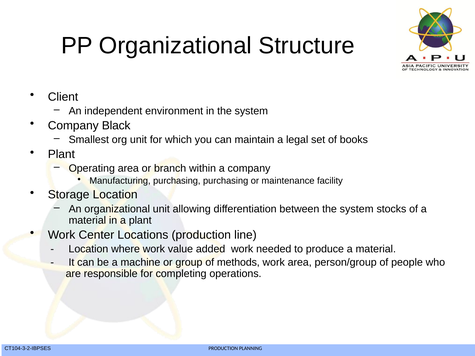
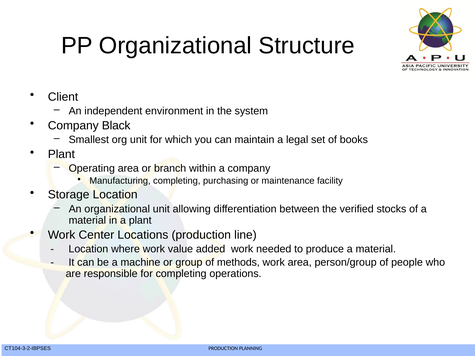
Manufacturing purchasing: purchasing -> completing
between the system: system -> verified
